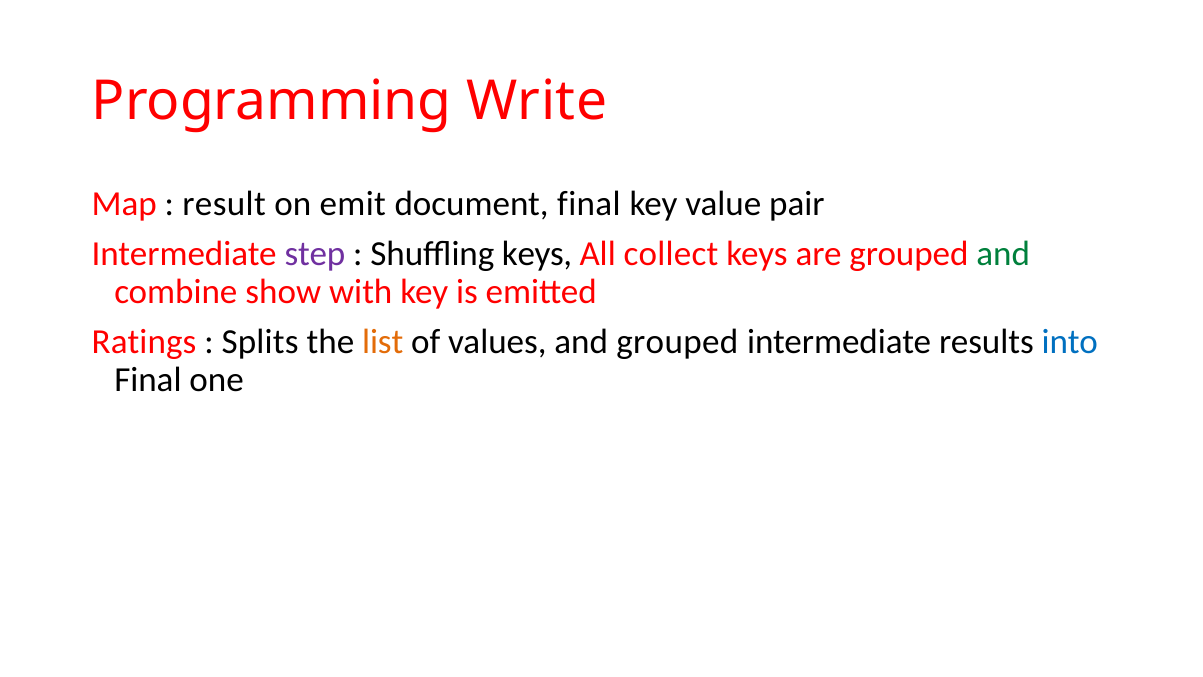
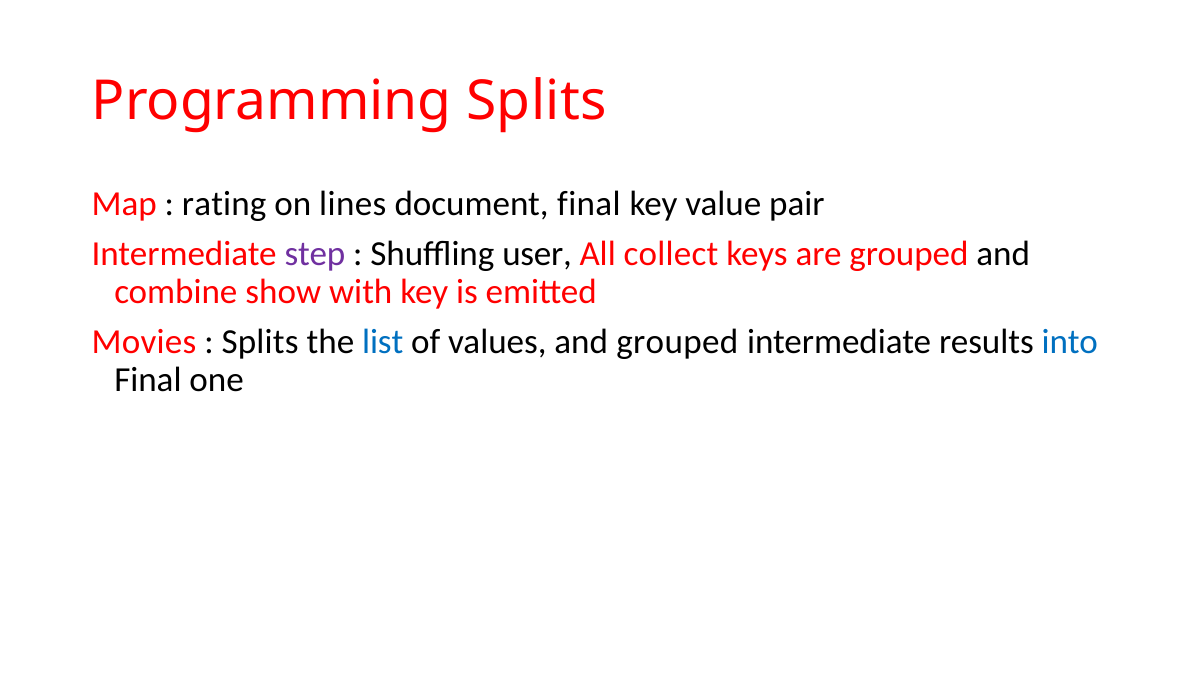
Programming Write: Write -> Splits
result: result -> rating
emit: emit -> lines
Shuffling keys: keys -> user
and at (1003, 254) colour: green -> black
Ratings: Ratings -> Movies
list colour: orange -> blue
